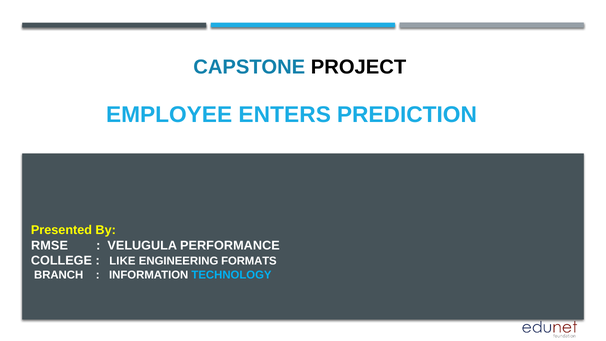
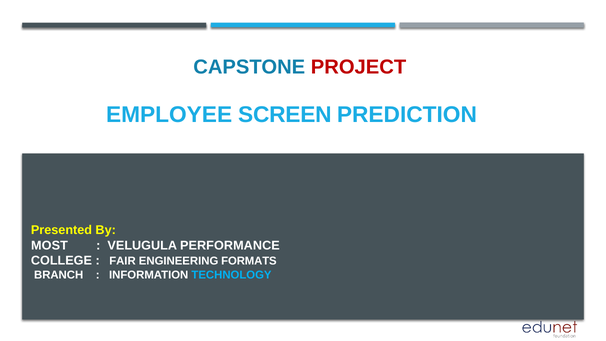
PROJECT colour: black -> red
ENTERS: ENTERS -> SCREEN
RMSE: RMSE -> MOST
LIKE: LIKE -> FAIR
